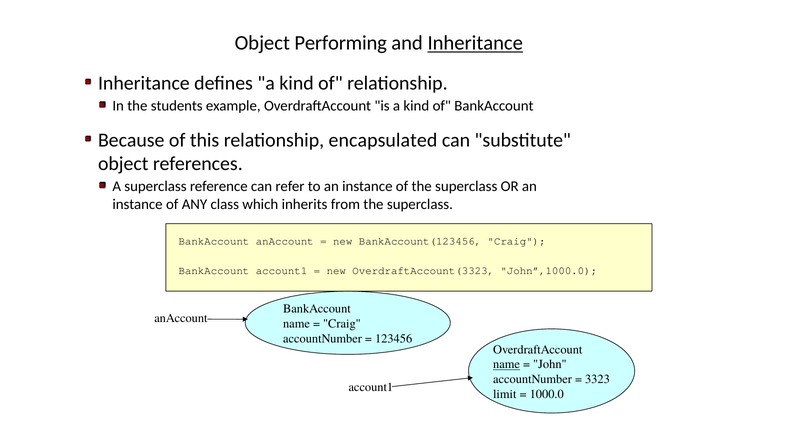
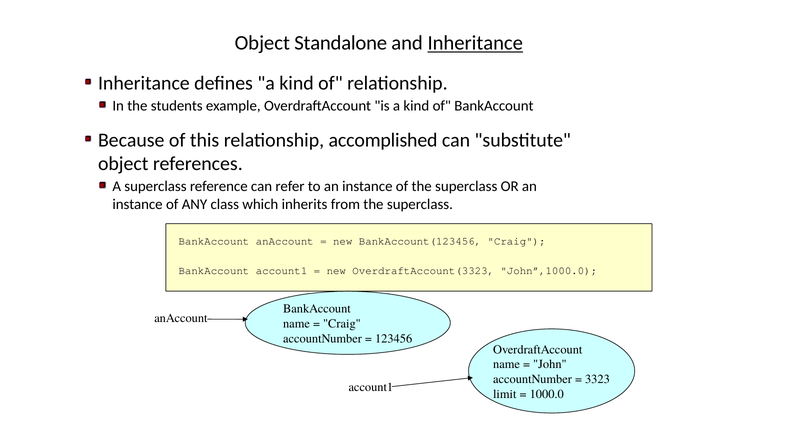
Performing: Performing -> Standalone
encapsulated: encapsulated -> accomplished
name at (507, 365) underline: present -> none
